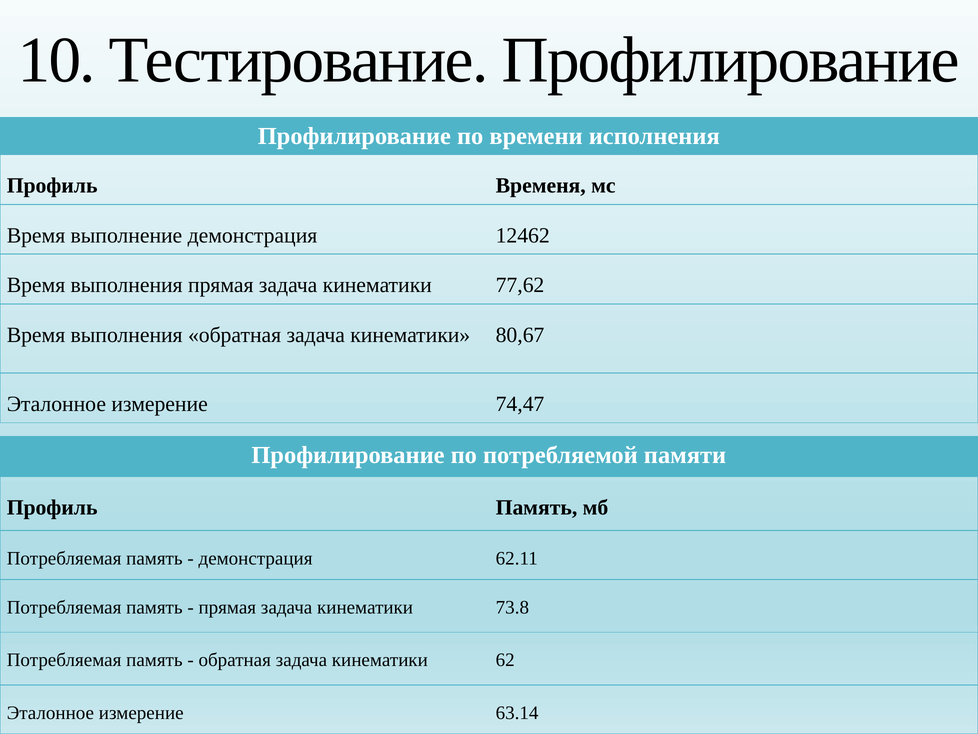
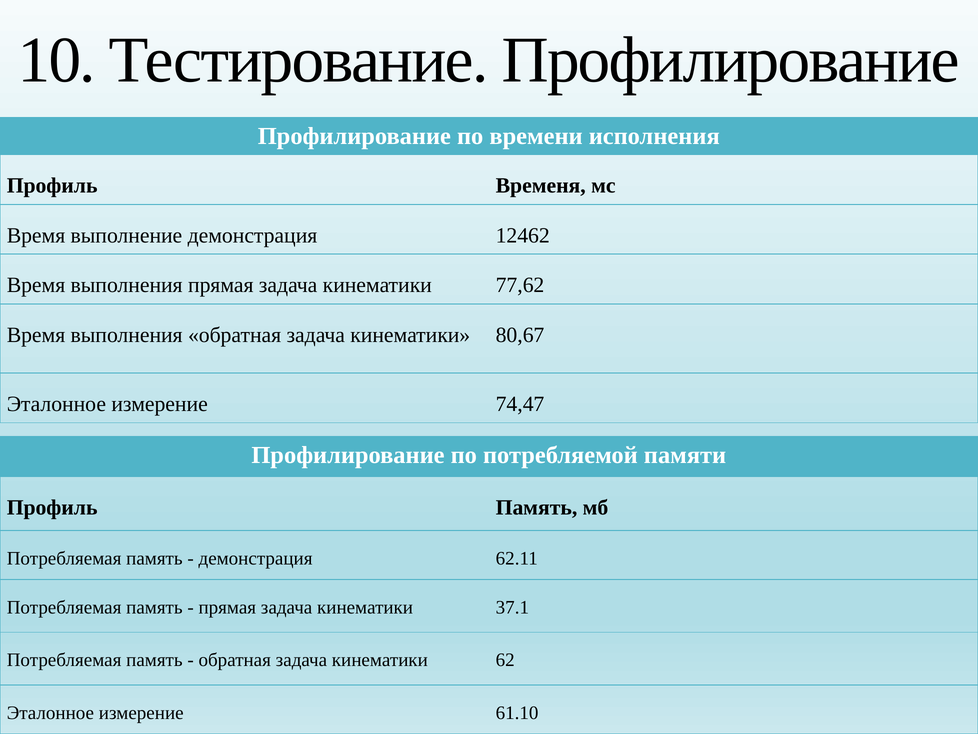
73.8: 73.8 -> 37.1
63.14: 63.14 -> 61.10
